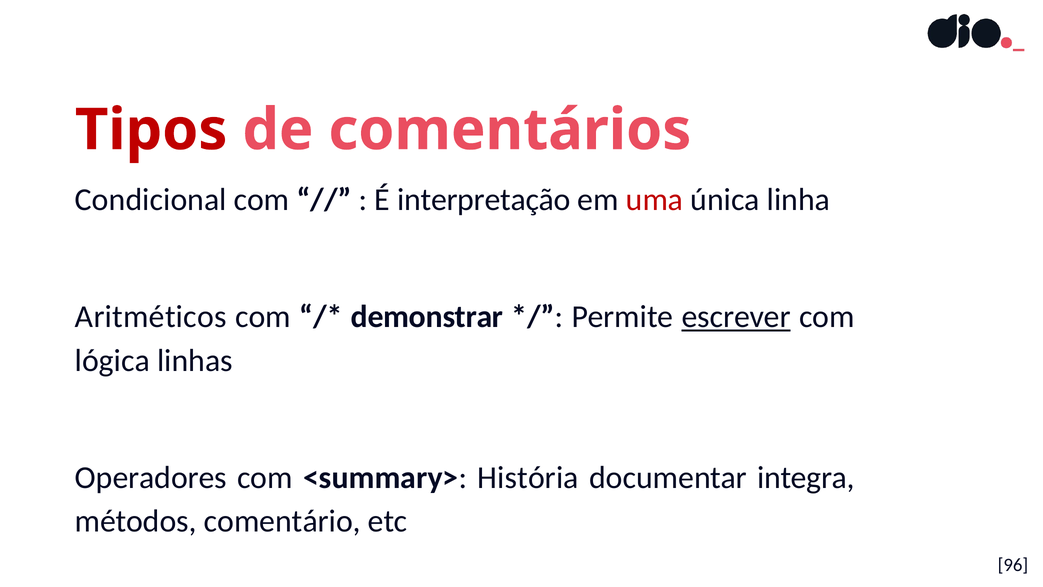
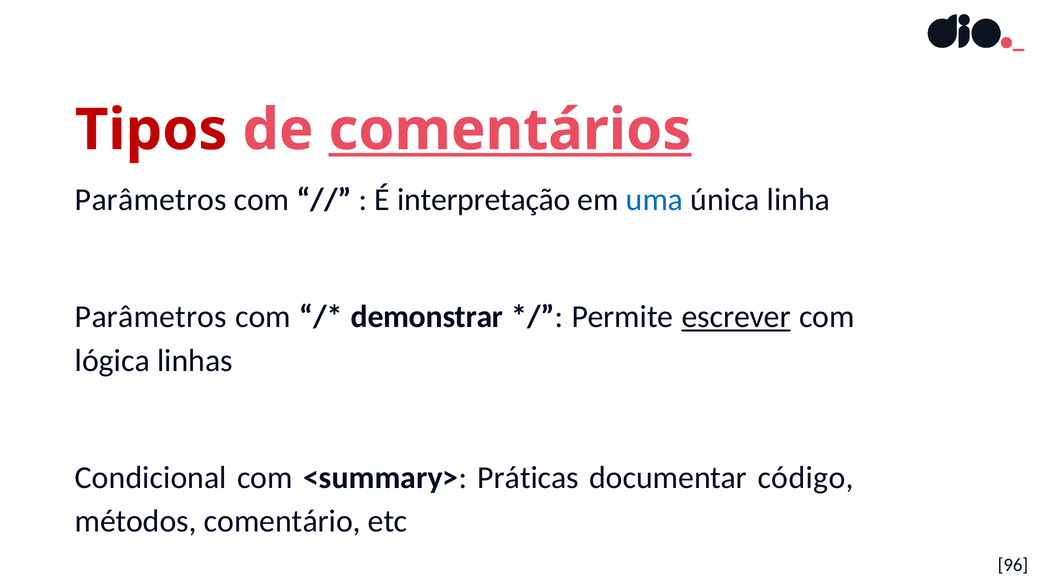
comentários underline: none -> present
Condicional at (151, 200): Condicional -> Parâmetros
uma colour: red -> blue
Aritméticos at (151, 316): Aritméticos -> Parâmetros
Operadores: Operadores -> Condicional
História: História -> Práticas
integra: integra -> código
